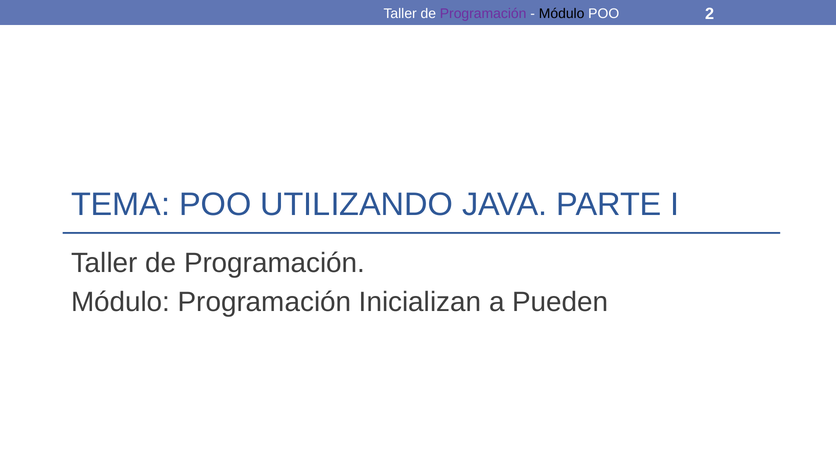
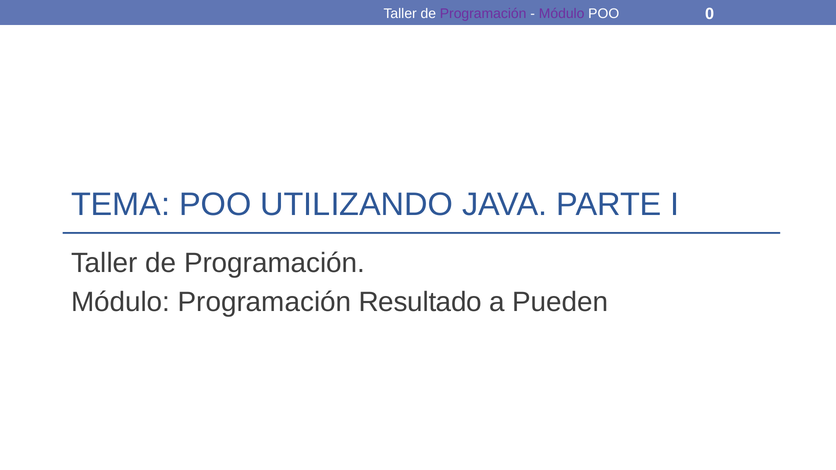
Módulo at (562, 13) colour: black -> purple
2: 2 -> 0
Inicializan: Inicializan -> Resultado
